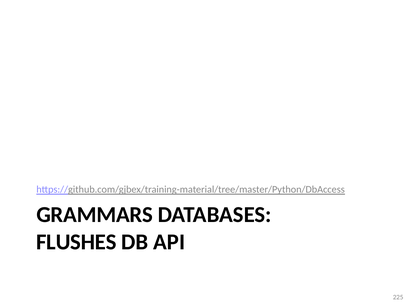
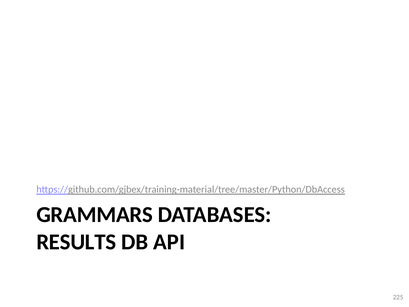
FLUSHES: FLUSHES -> RESULTS
